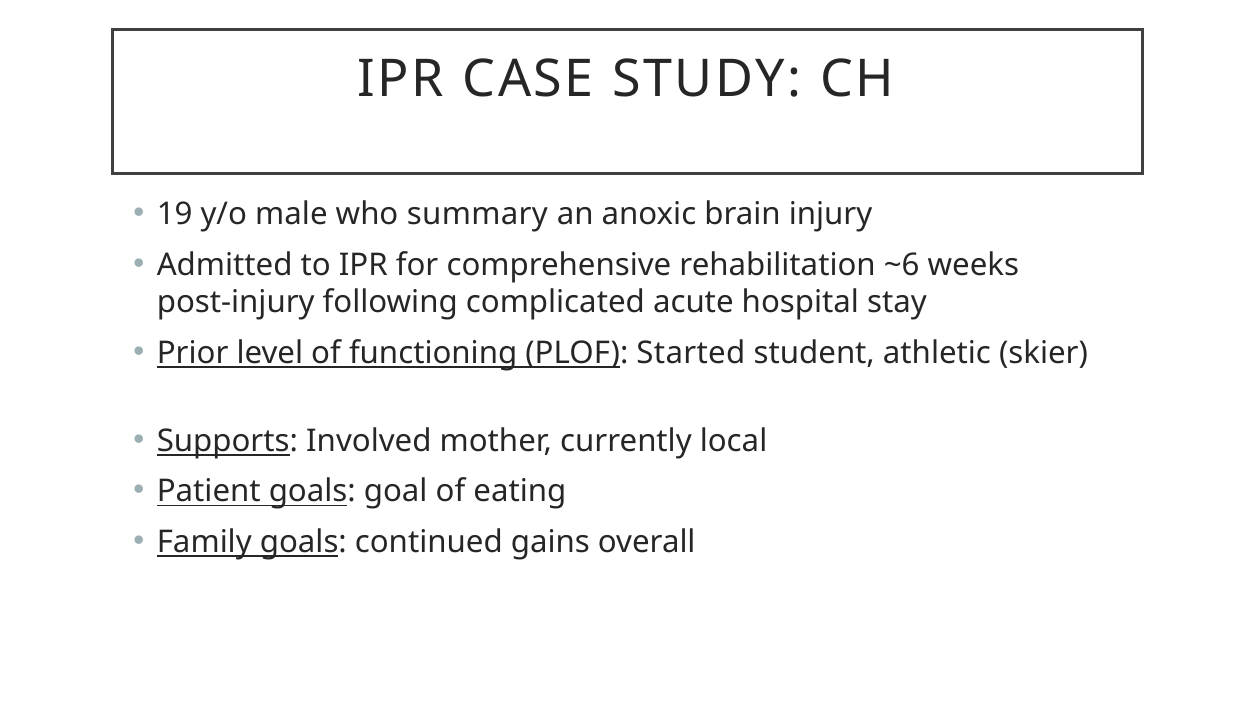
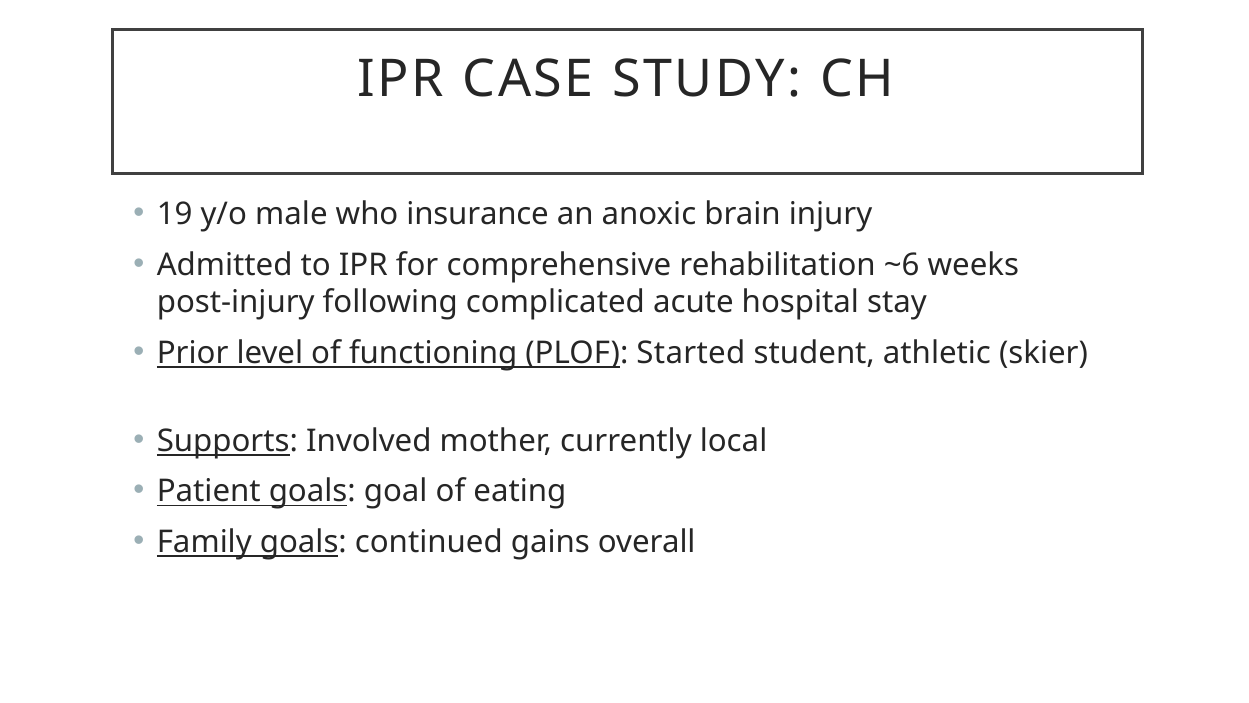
summary: summary -> insurance
